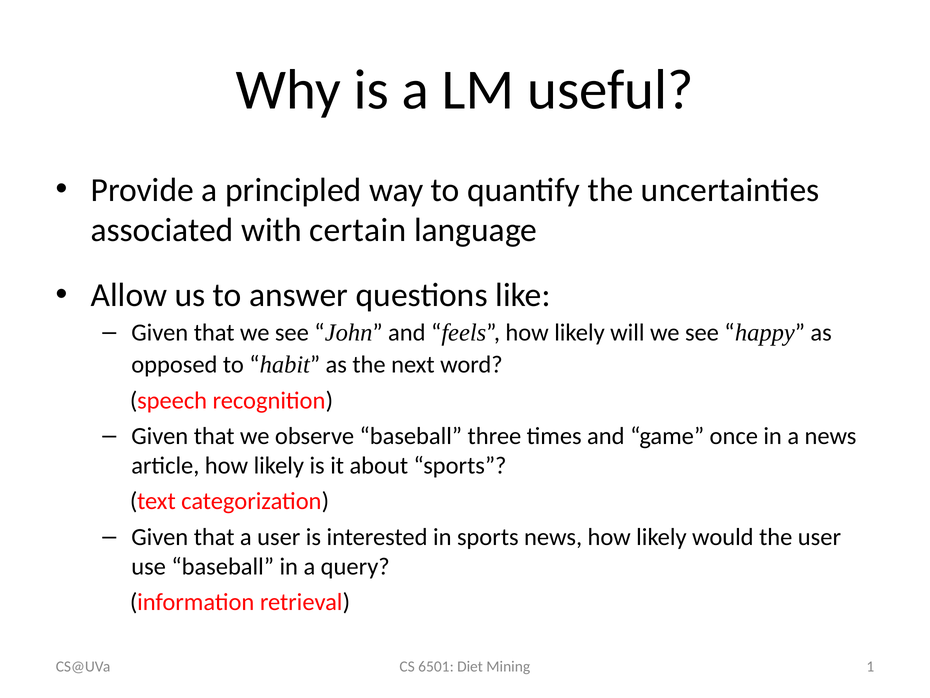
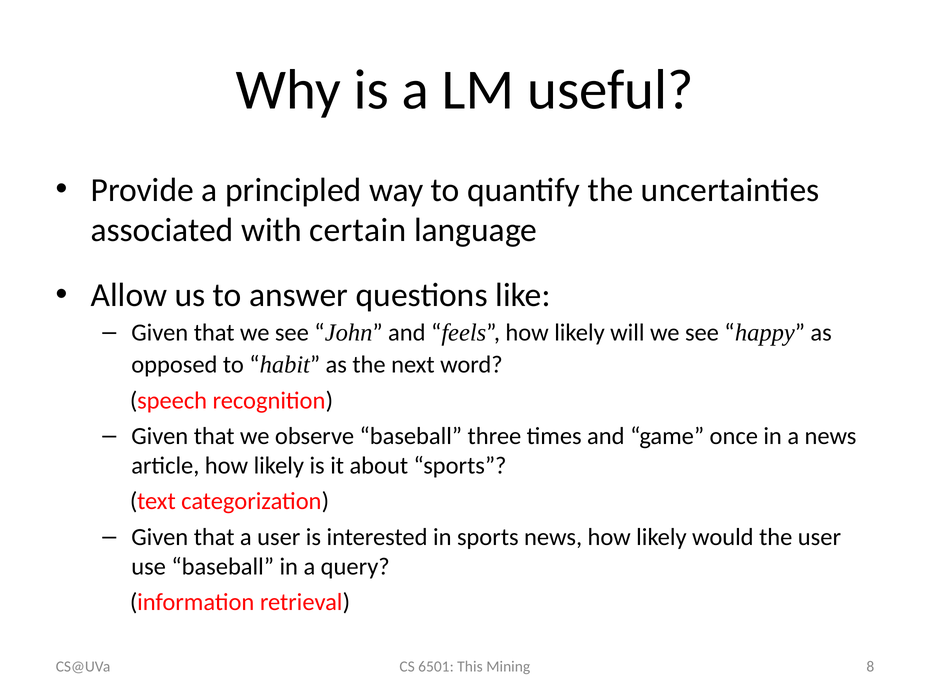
Diet: Diet -> This
1: 1 -> 8
